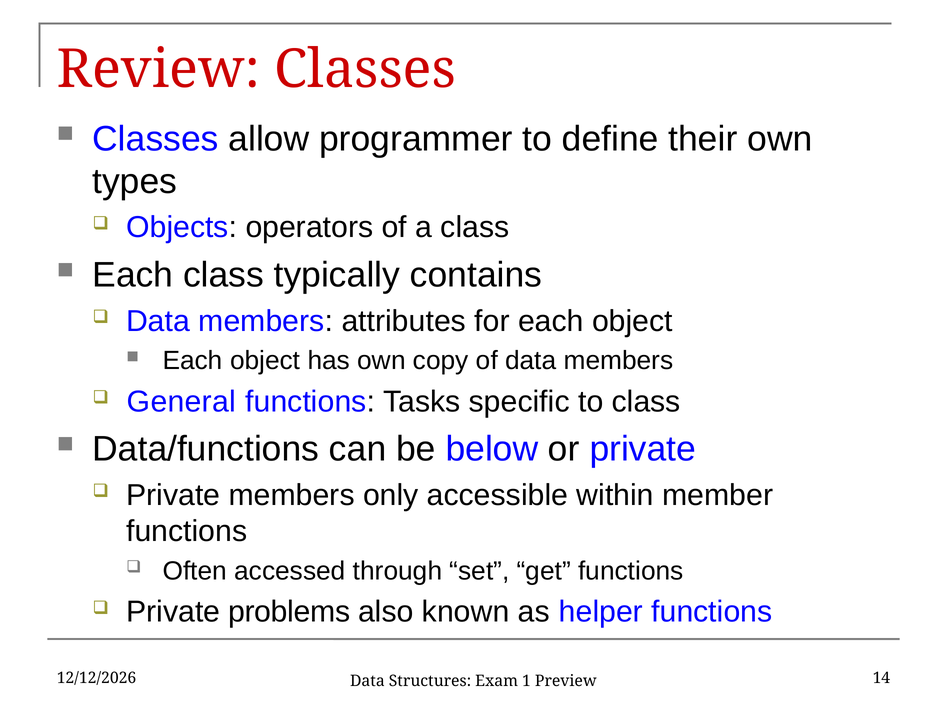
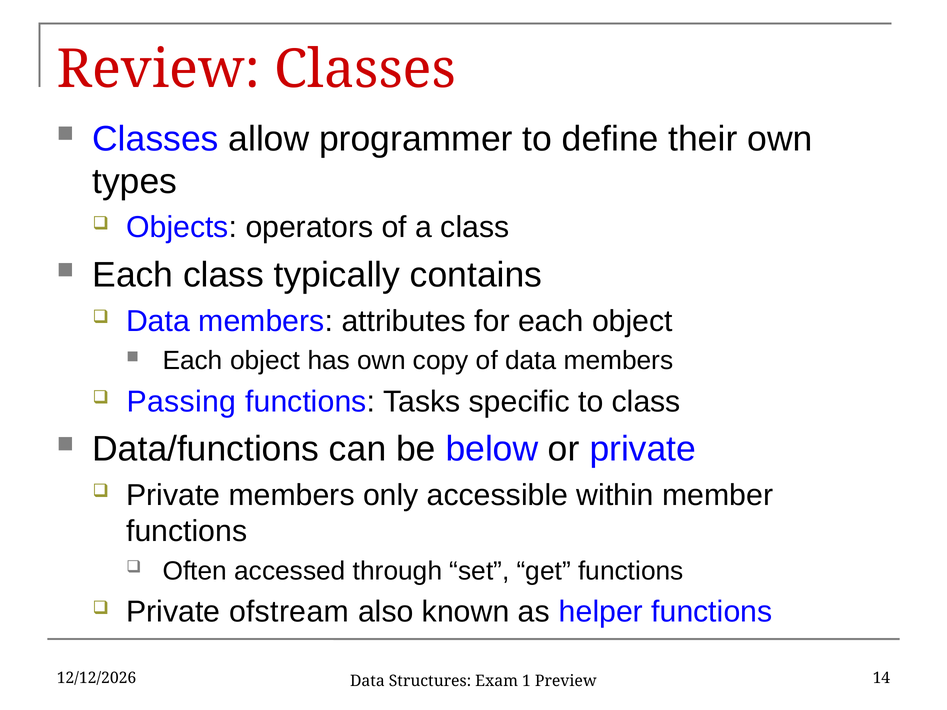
General: General -> Passing
problems: problems -> ofstream
